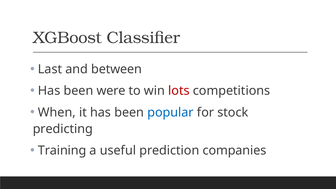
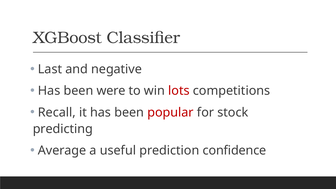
between: between -> negative
When: When -> Recall
popular colour: blue -> red
Training: Training -> Average
companies: companies -> confidence
